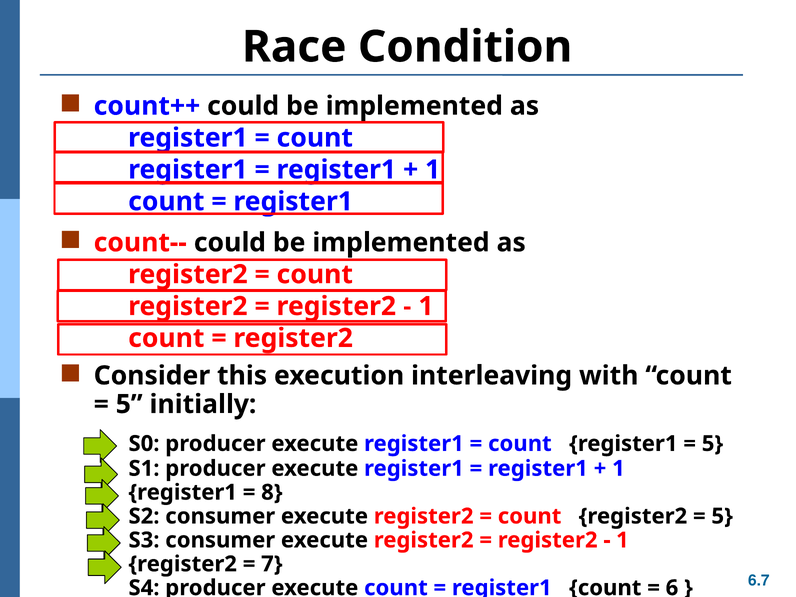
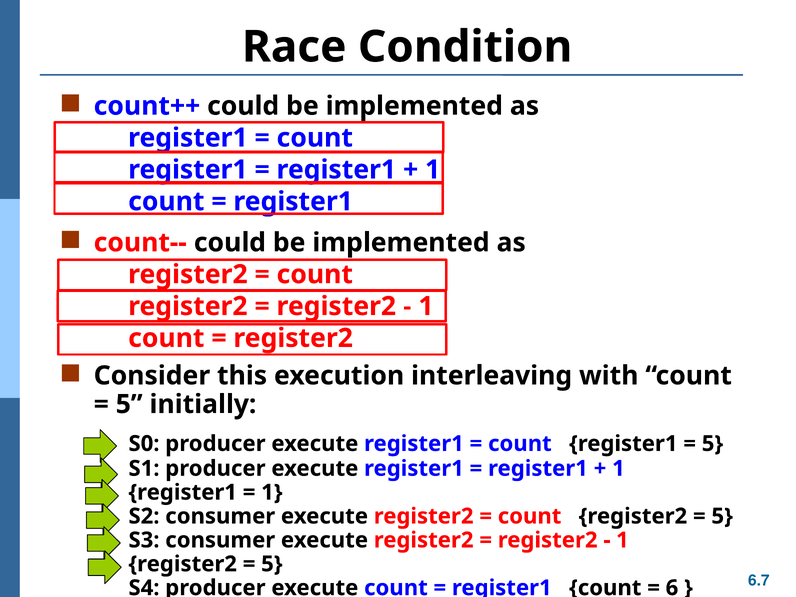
8 at (272, 492): 8 -> 1
7 at (272, 564): 7 -> 5
